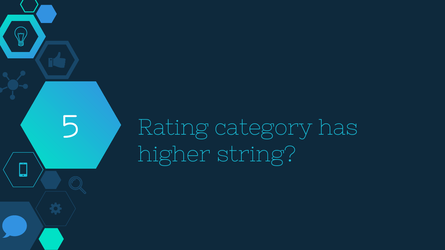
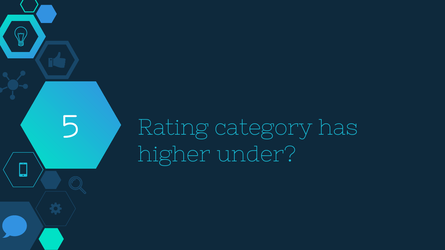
string: string -> under
